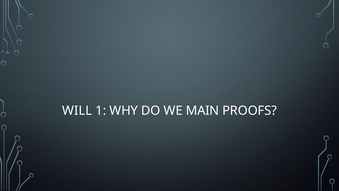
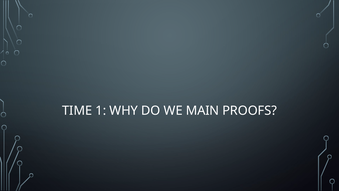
WILL: WILL -> TIME
